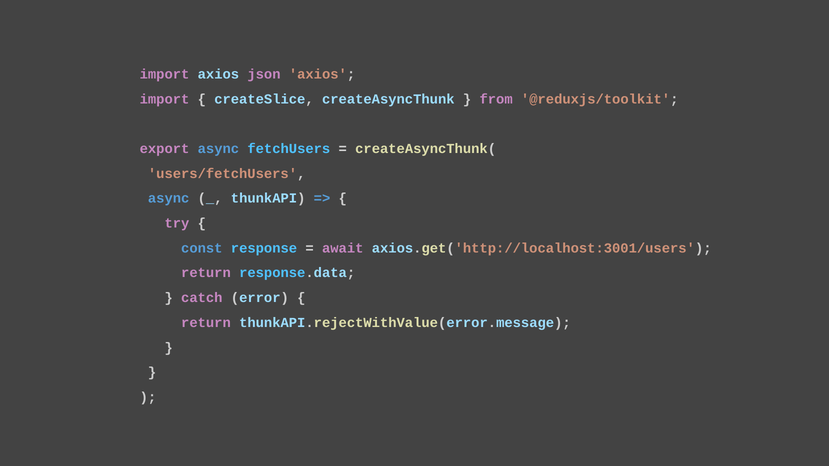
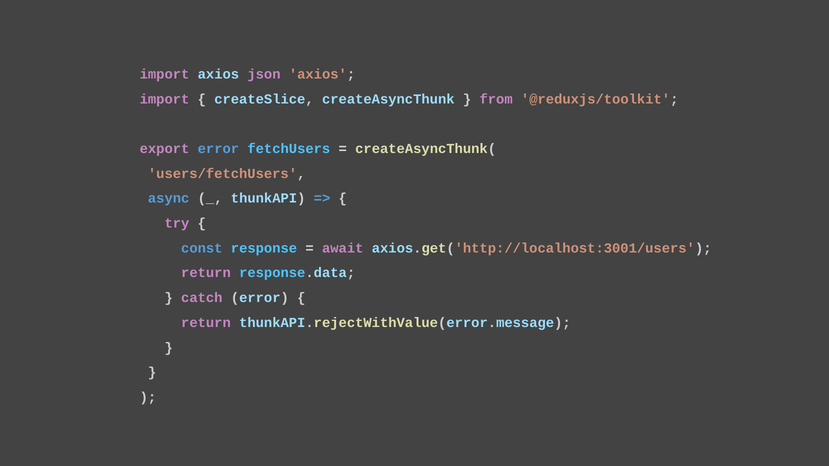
export async: async -> error
